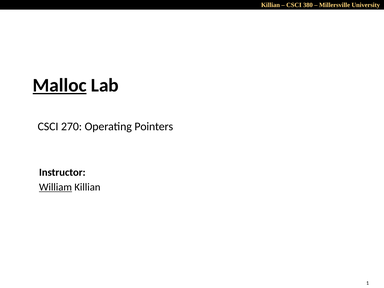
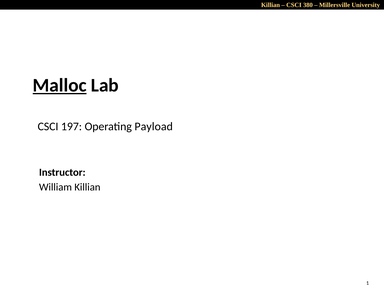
270: 270 -> 197
Pointers: Pointers -> Payload
William underline: present -> none
